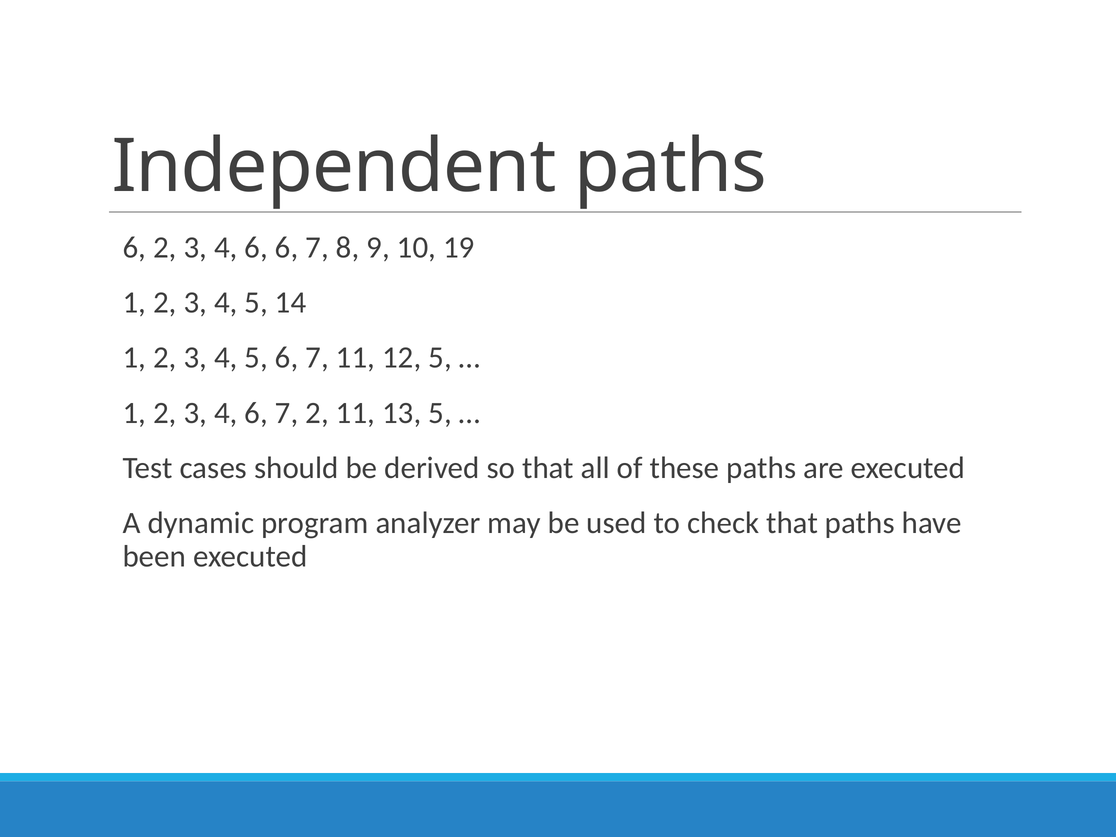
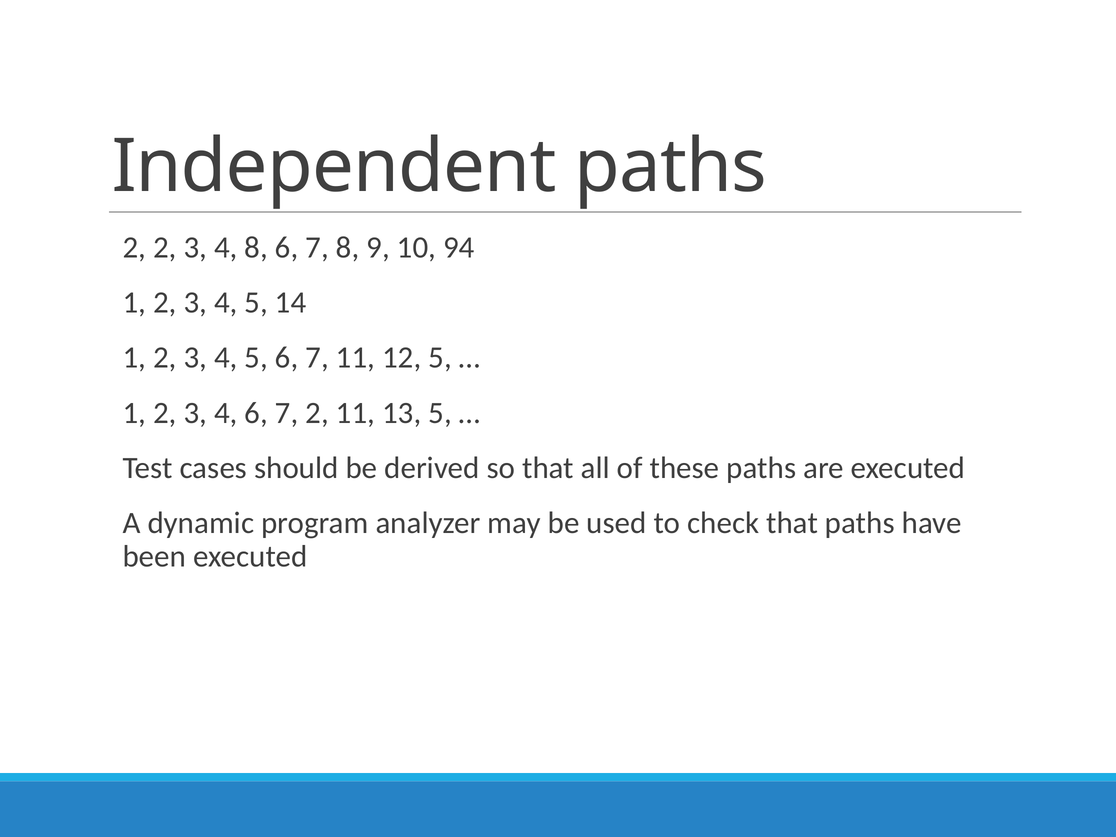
6 at (134, 247): 6 -> 2
6 at (256, 247): 6 -> 8
19: 19 -> 94
